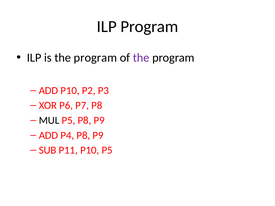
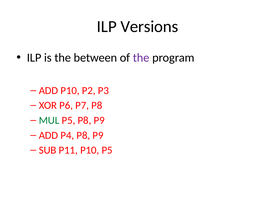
ILP Program: Program -> Versions
is the program: program -> between
MUL colour: black -> green
